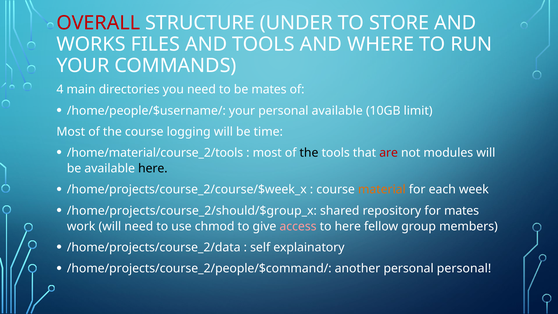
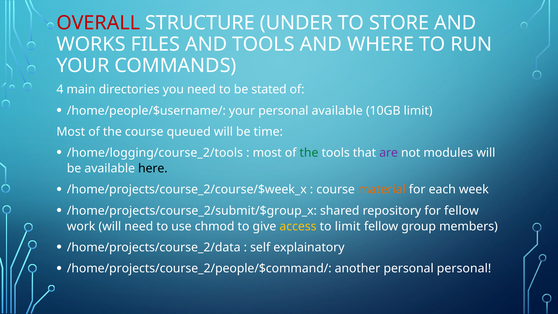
be mates: mates -> stated
logging: logging -> queued
/home/material/course_2/tools: /home/material/course_2/tools -> /home/logging/course_2/tools
the at (309, 153) colour: black -> green
are colour: red -> purple
/home/projects/course_2/should/$group_x: /home/projects/course_2/should/$group_x -> /home/projects/course_2/submit/$group_x
for mates: mates -> fellow
access colour: pink -> yellow
to here: here -> limit
